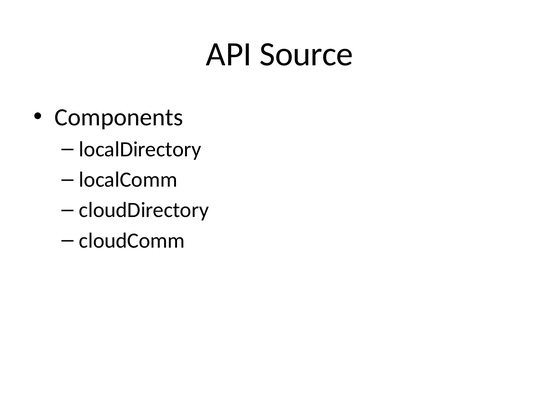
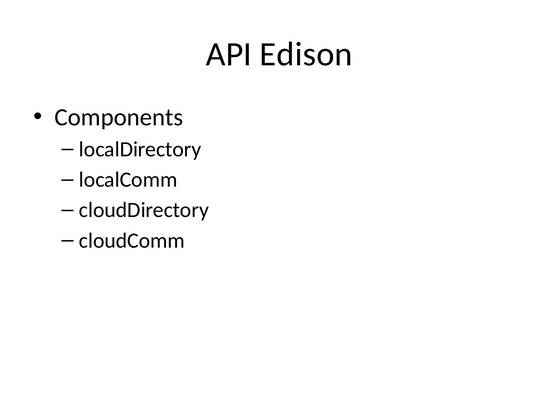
Source: Source -> Edison
